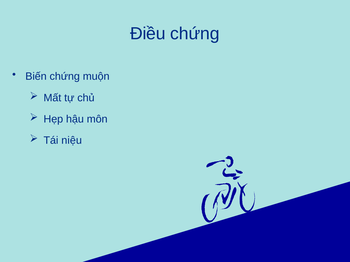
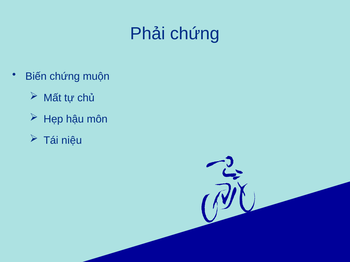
Điều: Điều -> Phải
